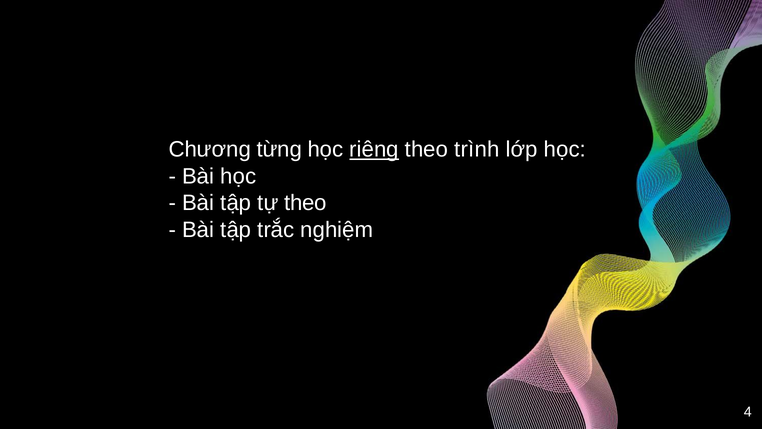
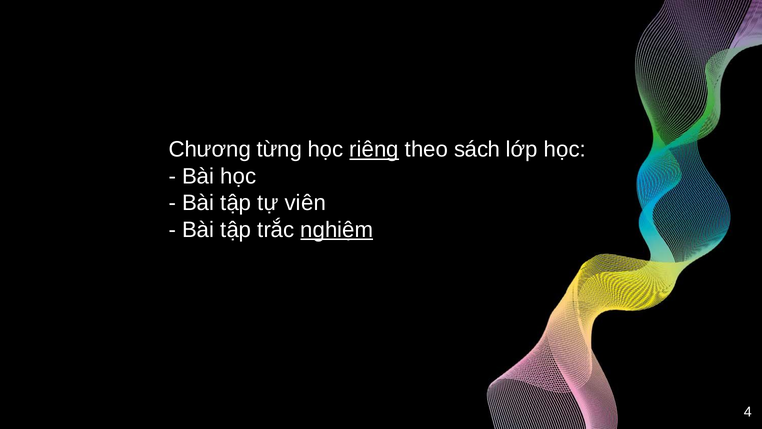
trình: trình -> sách
tự theo: theo -> viên
nghiệm underline: none -> present
